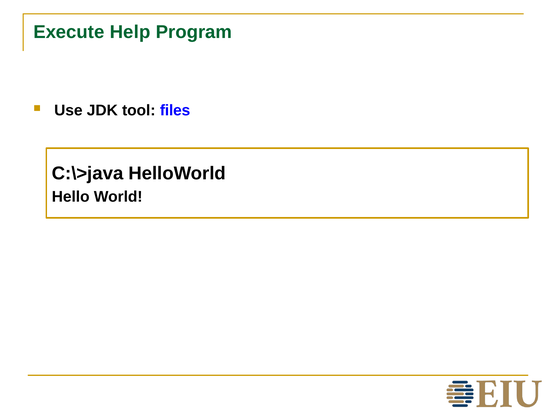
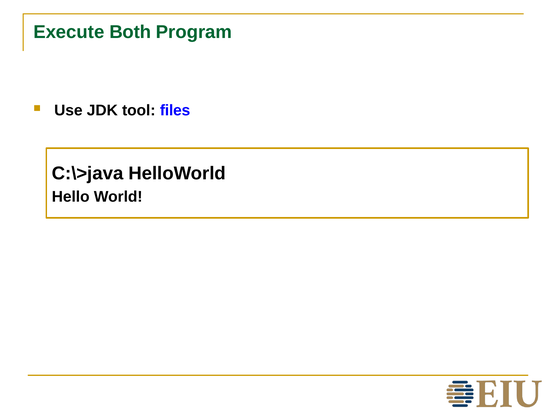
Help: Help -> Both
